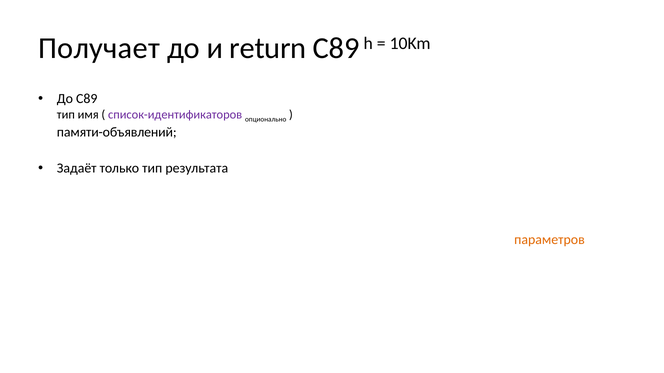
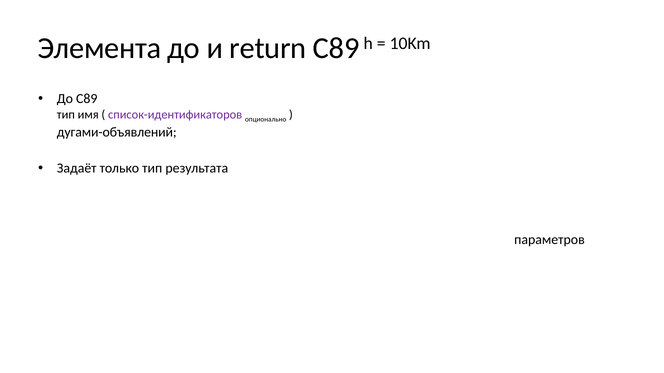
Получает: Получает -> Элемента
памяти-объявлений: памяти-объявлений -> дугами-объявлений
параметров at (550, 240) colour: orange -> black
